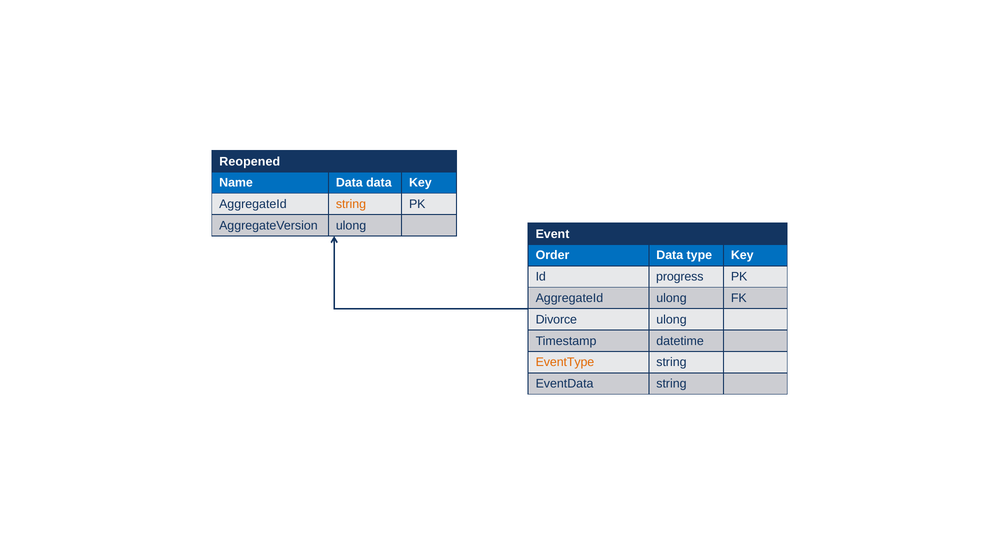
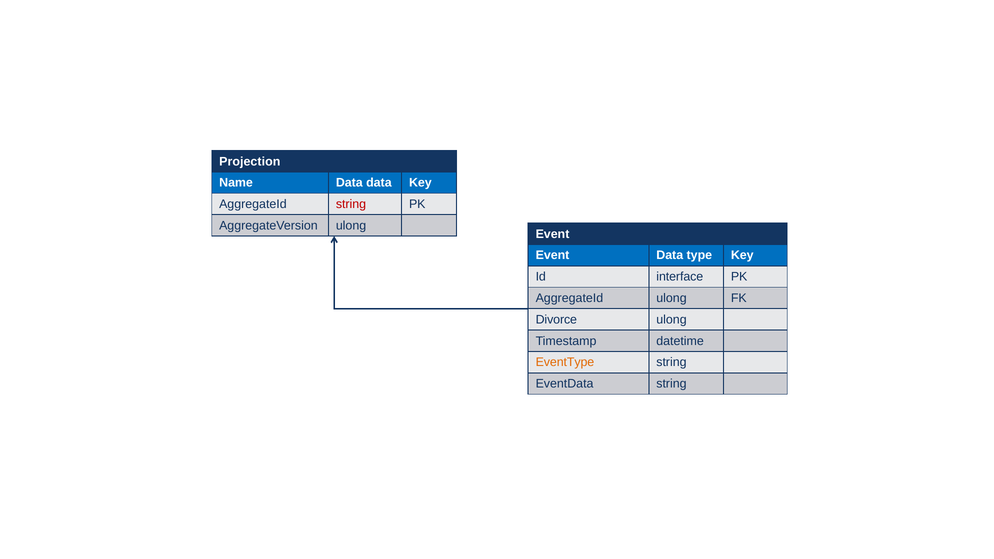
Reopened: Reopened -> Projection
string at (351, 204) colour: orange -> red
Order at (552, 255): Order -> Event
progress: progress -> interface
